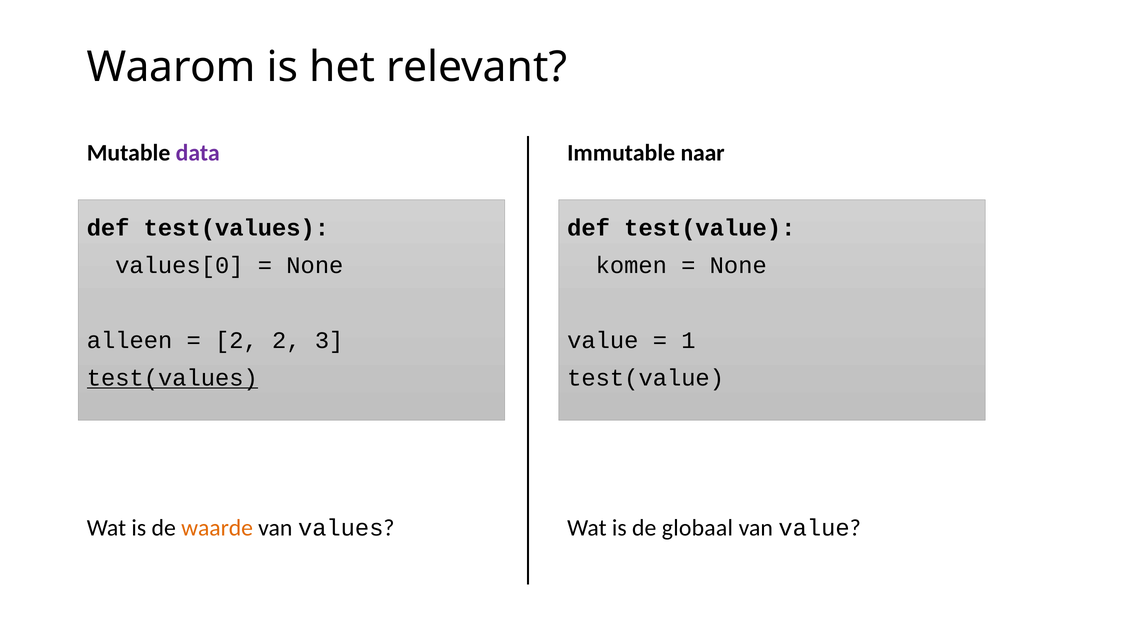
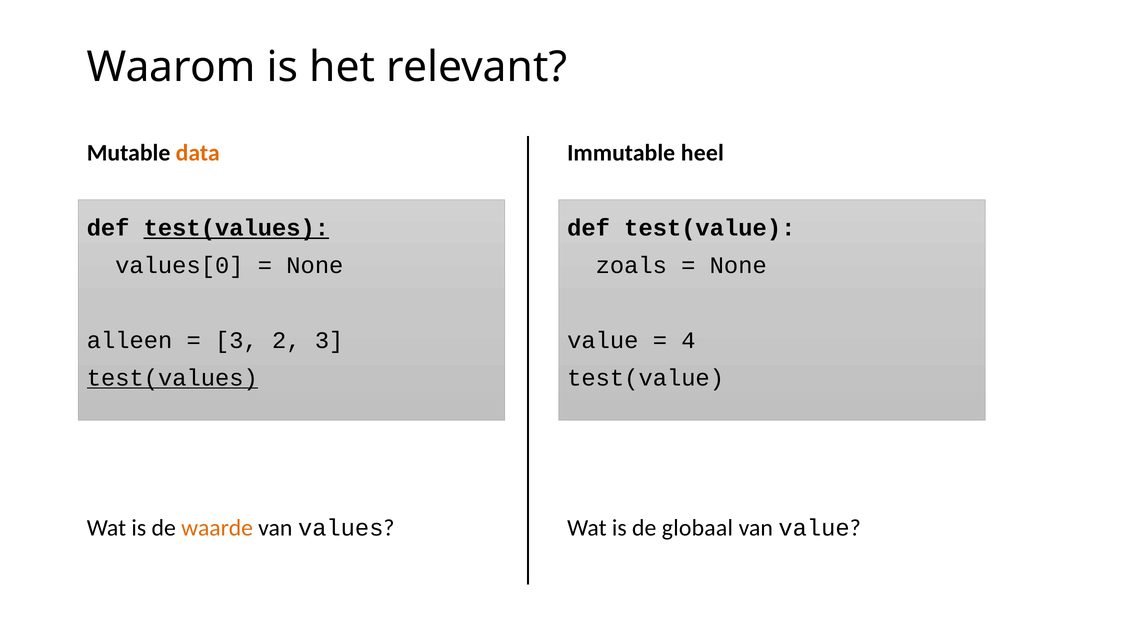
data colour: purple -> orange
naar: naar -> heel
test(values at (236, 228) underline: none -> present
komen: komen -> zoals
2 at (236, 340): 2 -> 3
1: 1 -> 4
